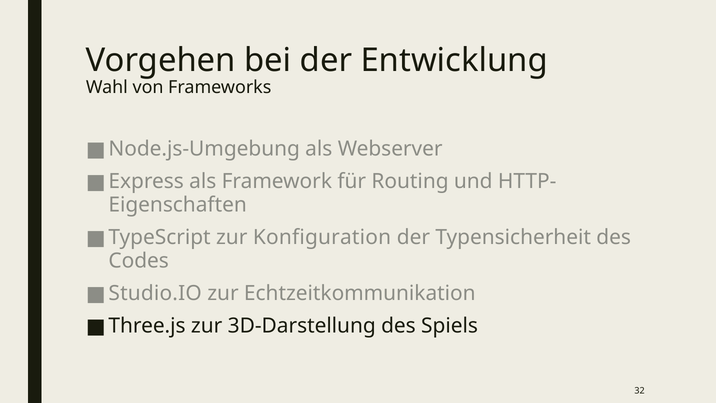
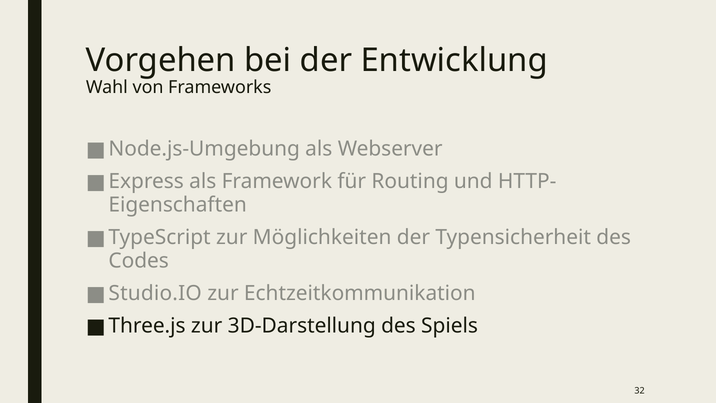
Konfiguration: Konfiguration -> Möglichkeiten
